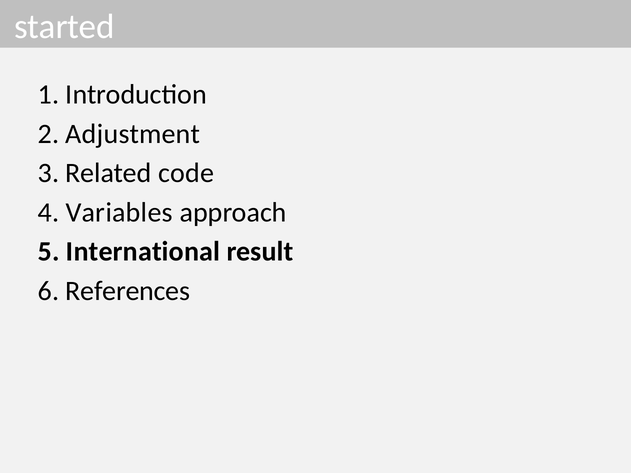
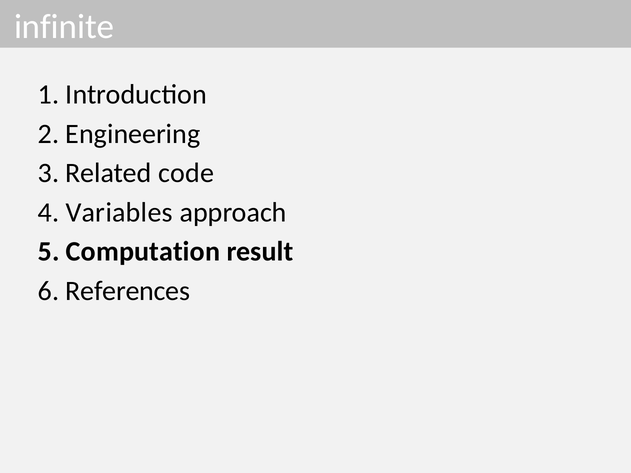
started: started -> infinite
Adjustment: Adjustment -> Engineering
International: International -> Computation
